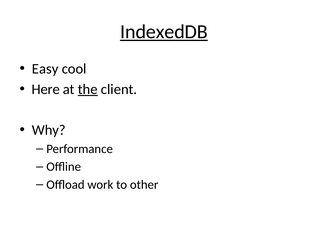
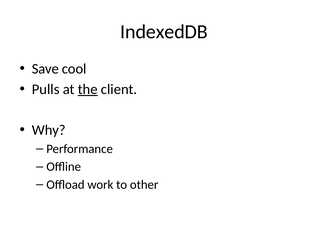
IndexedDB underline: present -> none
Easy: Easy -> Save
Here: Here -> Pulls
